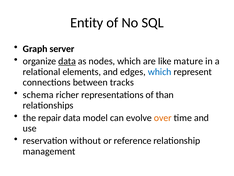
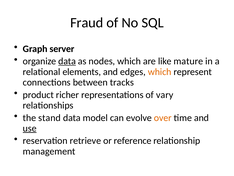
Entity: Entity -> Fraud
which at (160, 72) colour: blue -> orange
schema: schema -> product
than: than -> vary
repair: repair -> stand
use underline: none -> present
without: without -> retrieve
